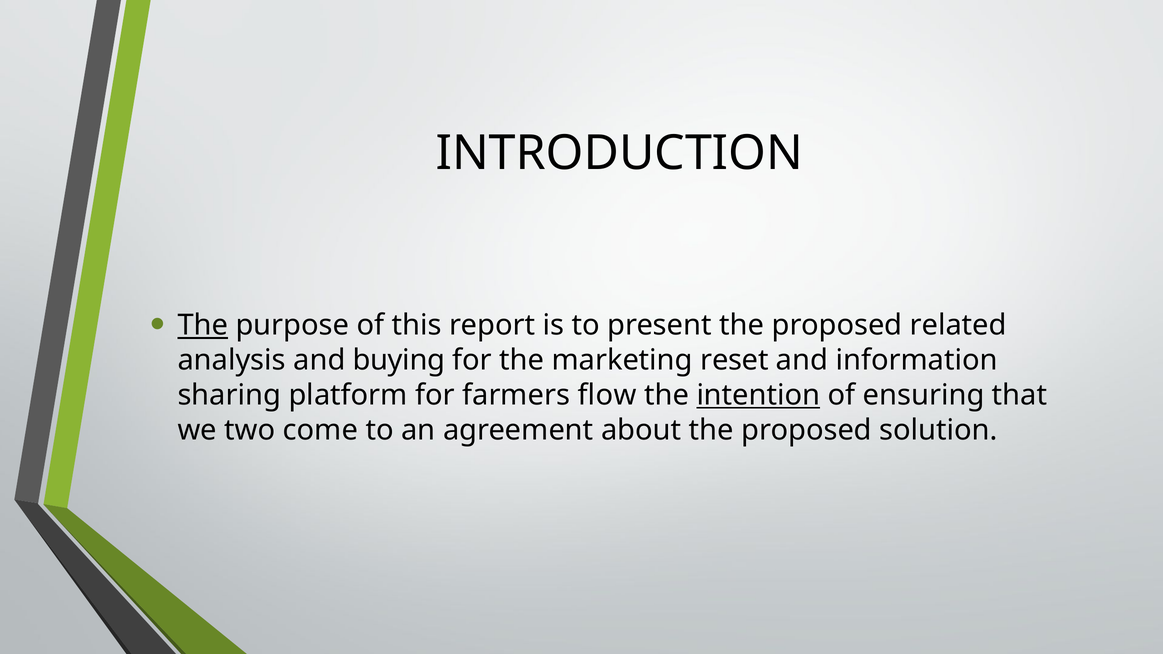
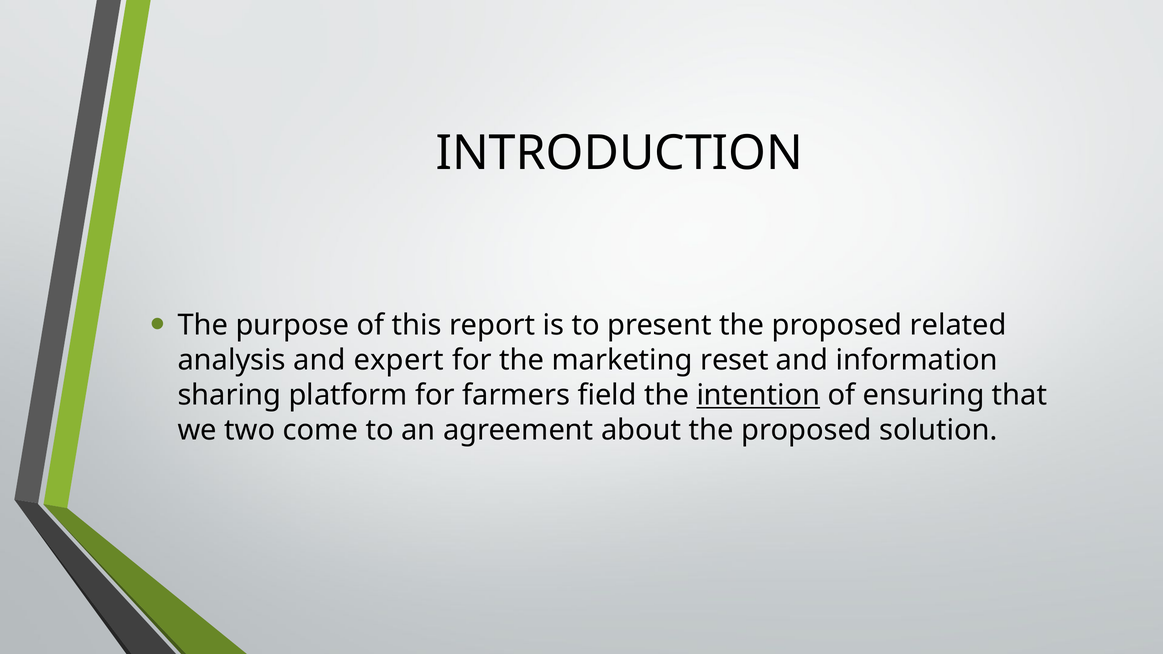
The at (203, 325) underline: present -> none
buying: buying -> expert
flow: flow -> field
